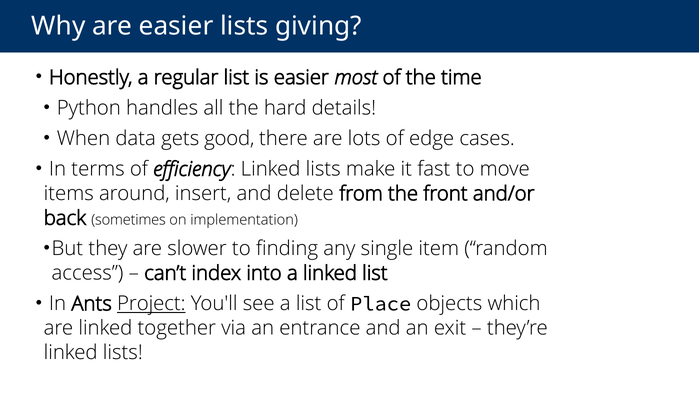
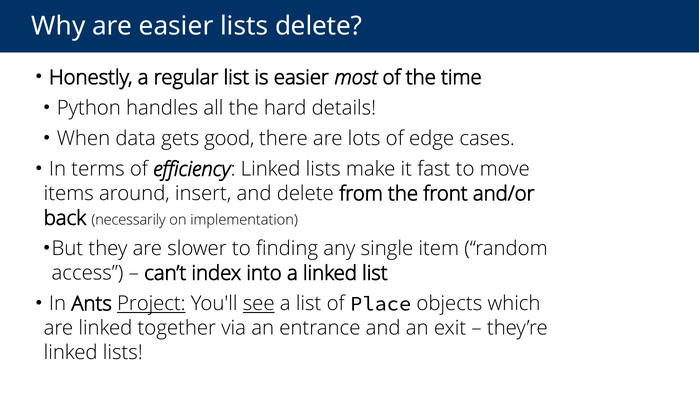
lists giving: giving -> delete
sometimes: sometimes -> necessarily
see underline: none -> present
